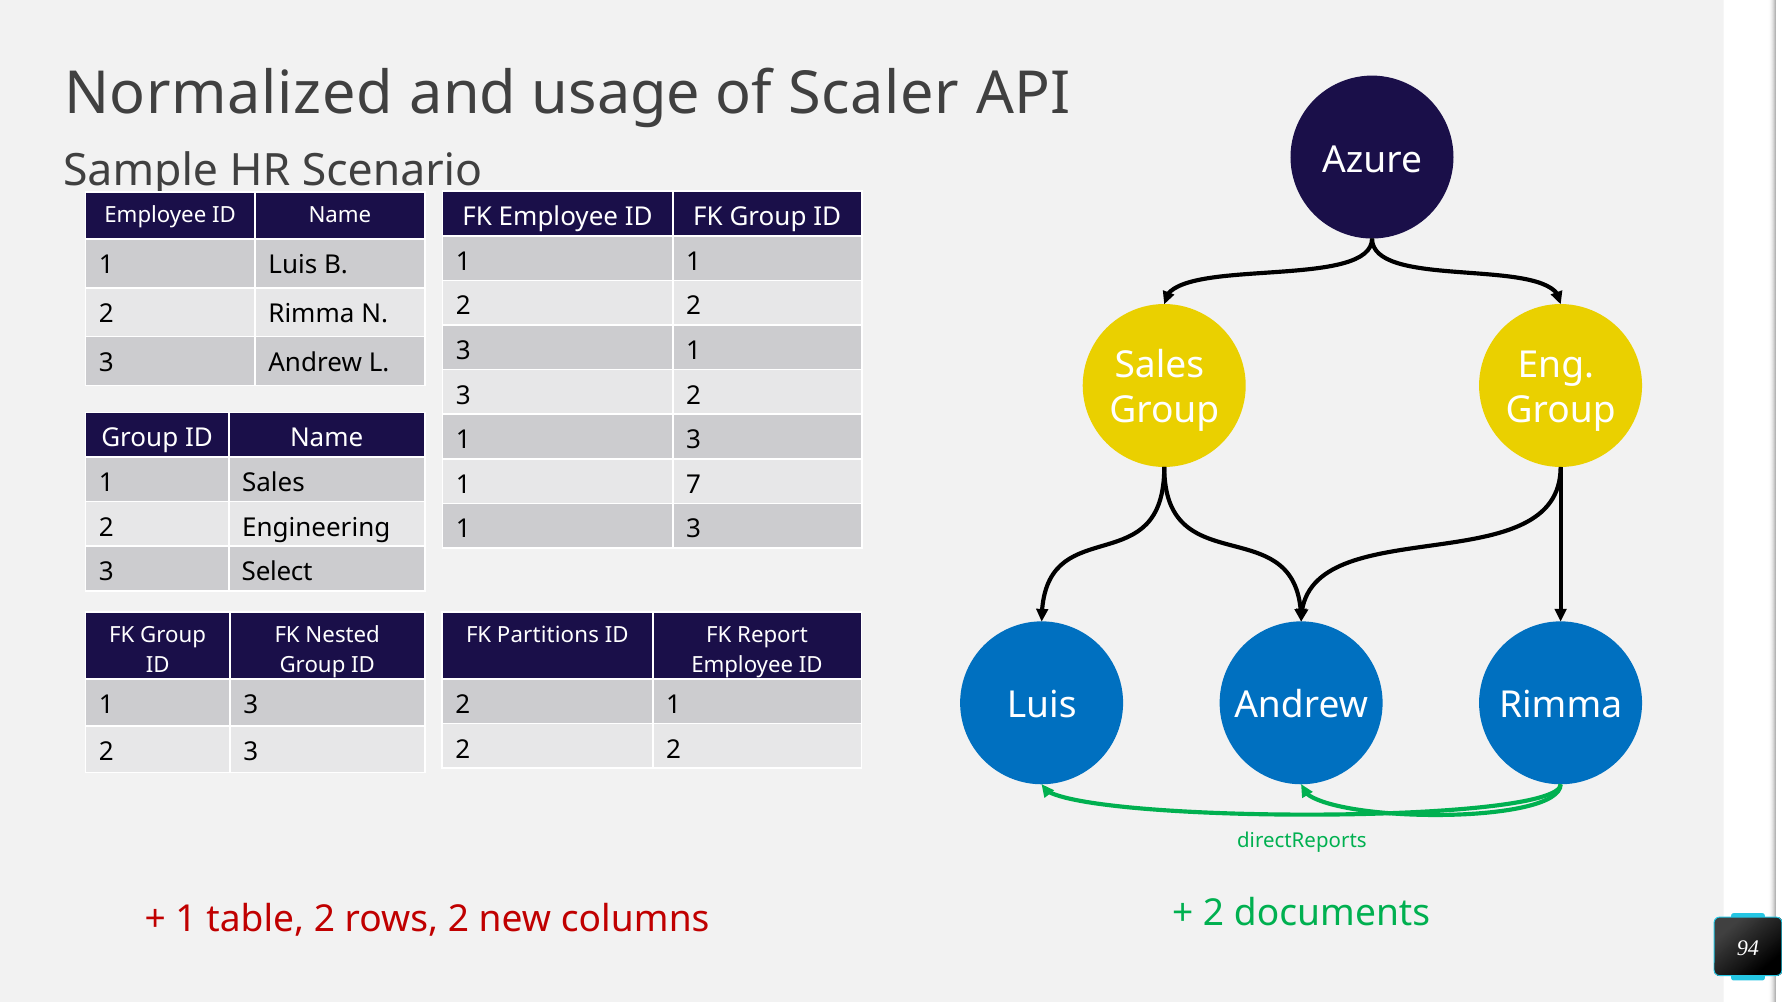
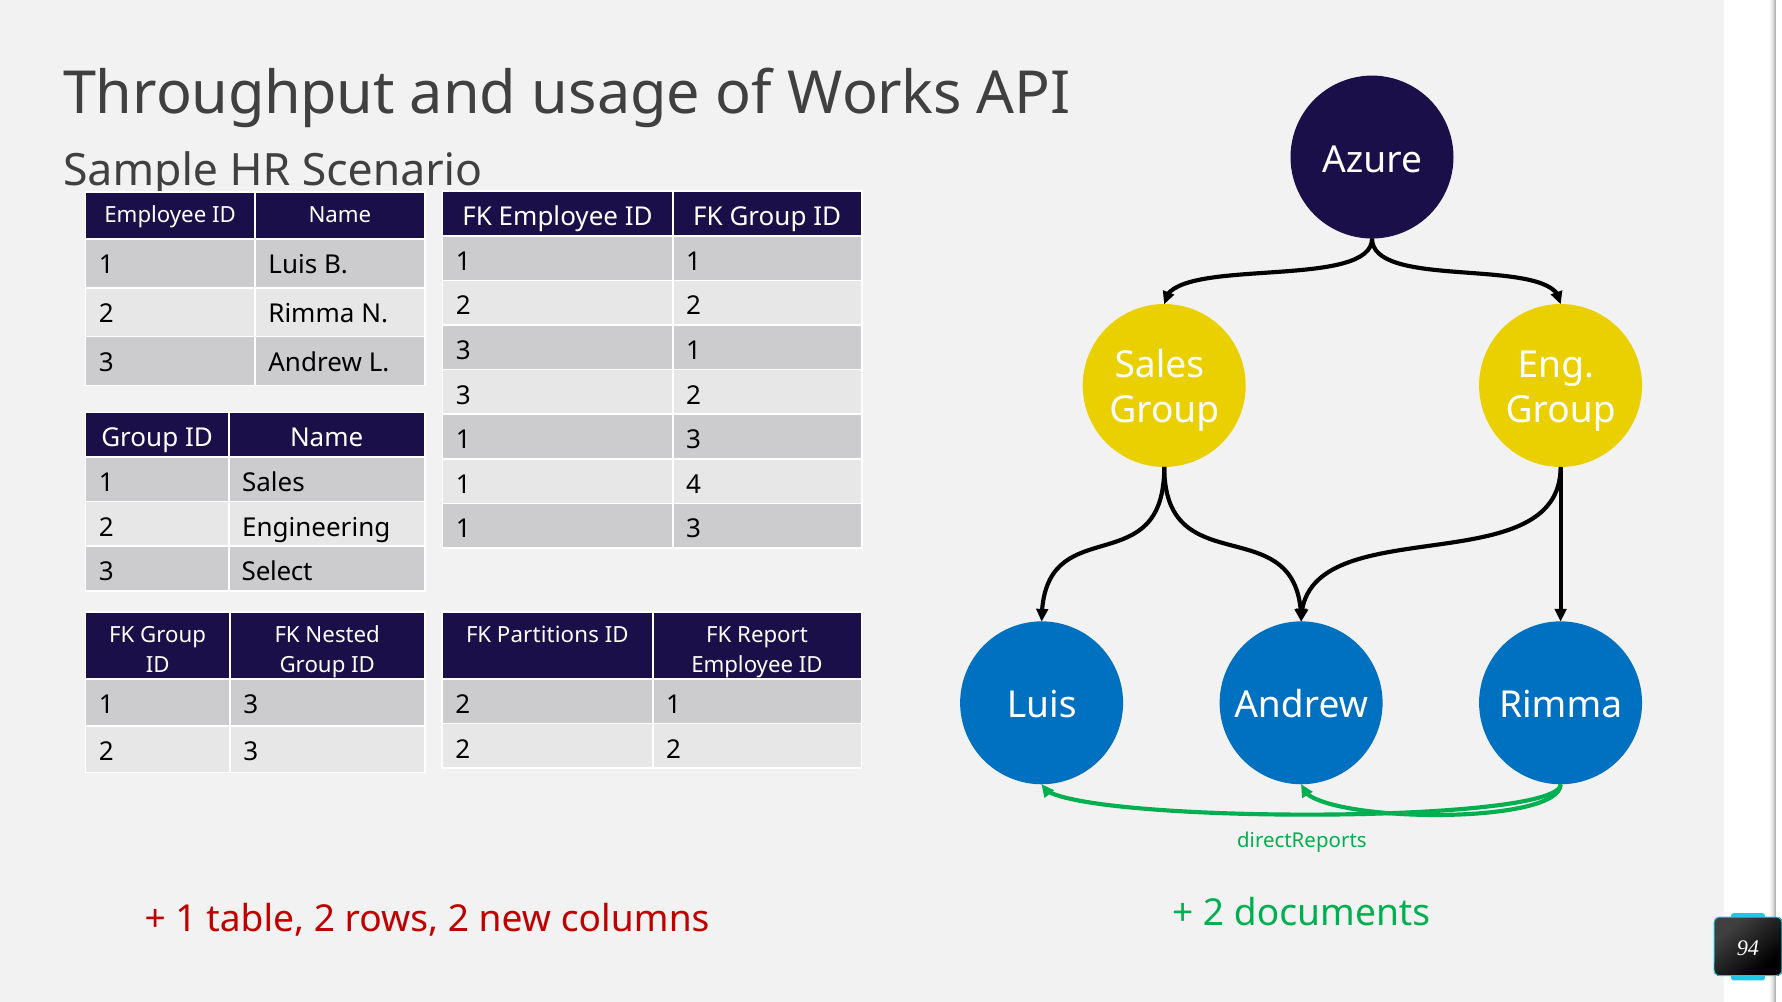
Normalized: Normalized -> Throughput
Scaler: Scaler -> Works
7: 7 -> 4
